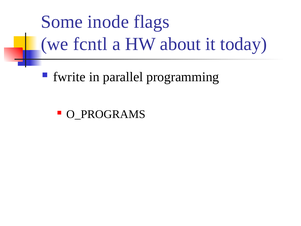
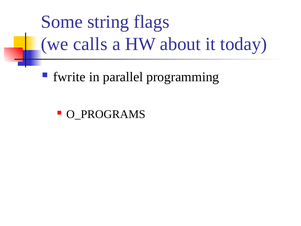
inode: inode -> string
fcntl: fcntl -> calls
